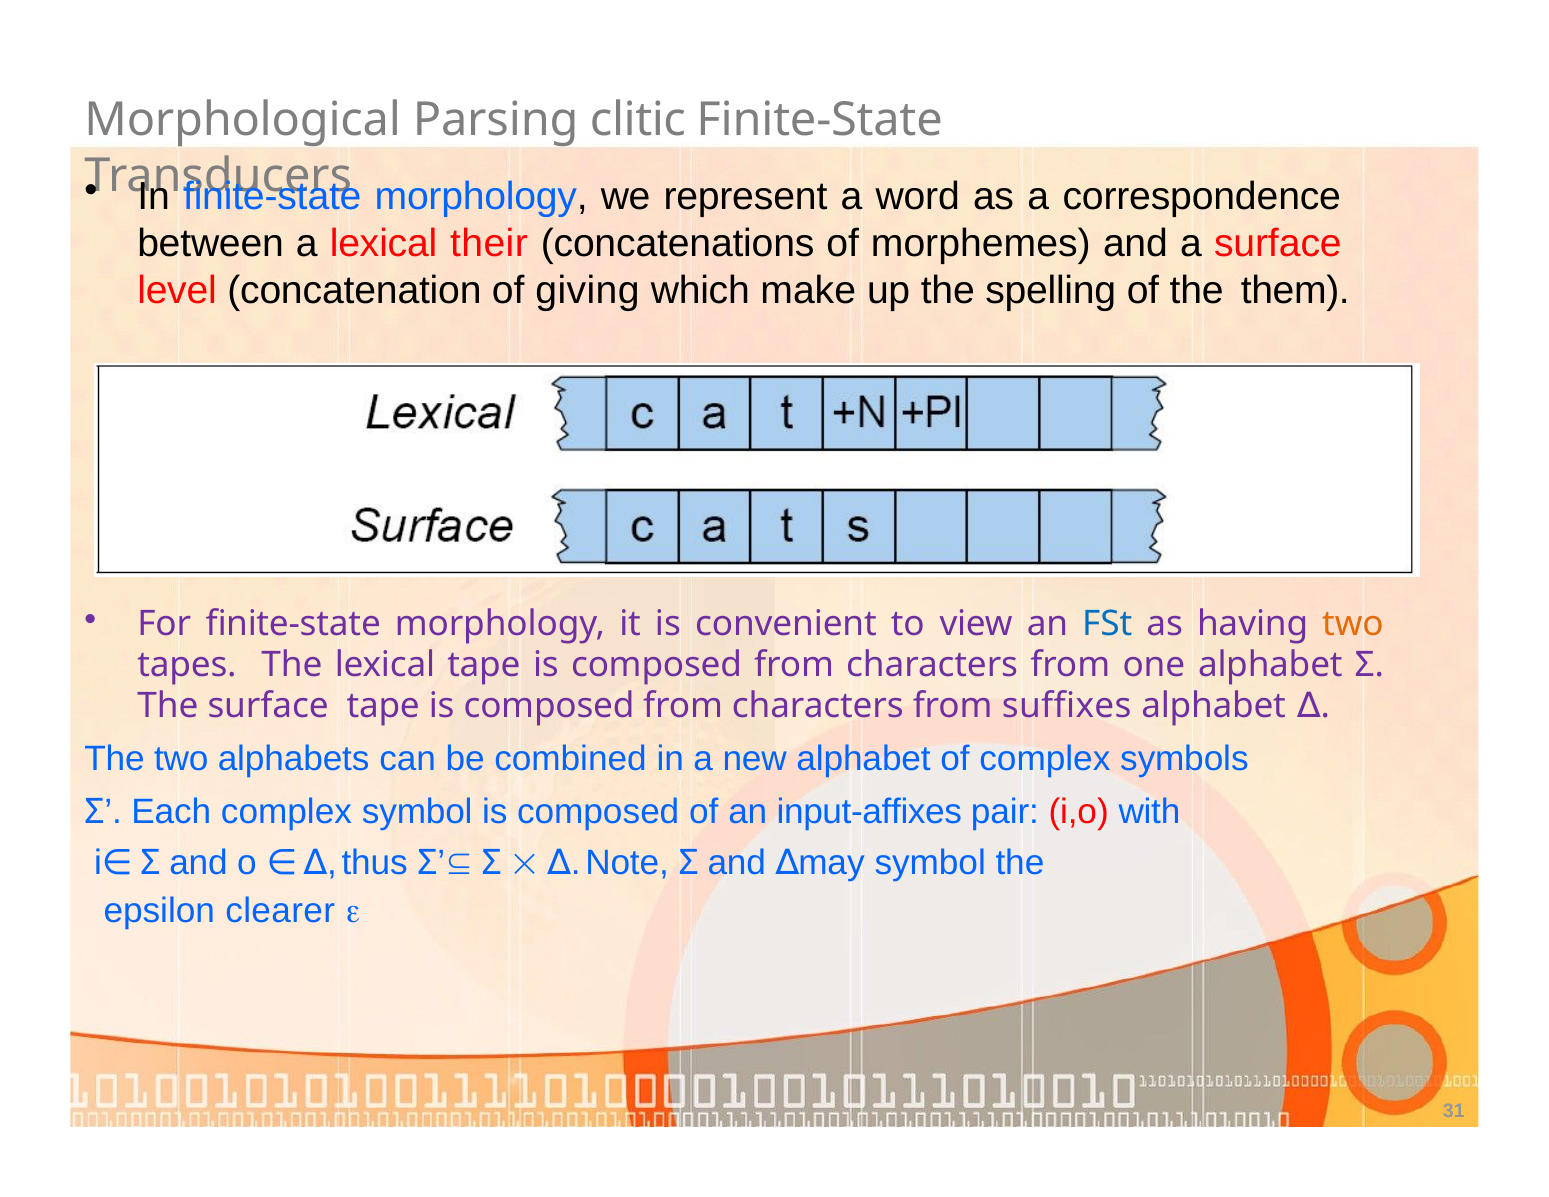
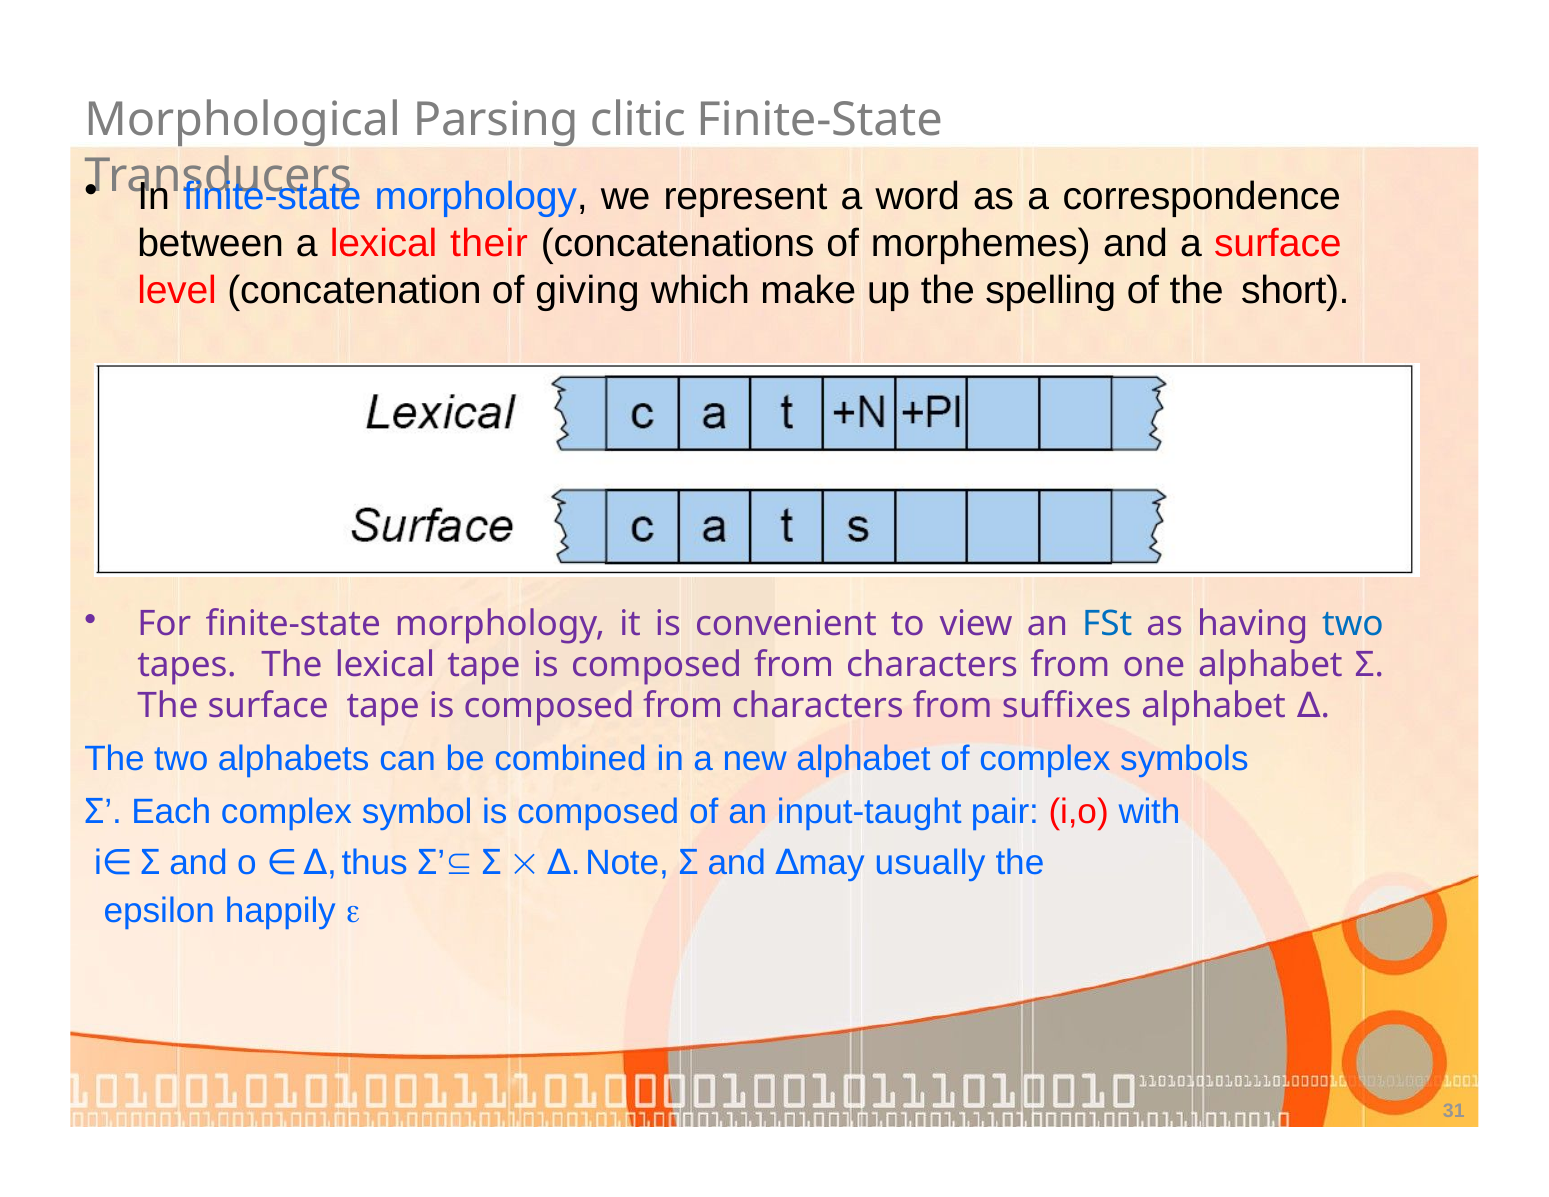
them: them -> short
two at (1353, 624) colour: orange -> blue
input-affixes: input-affixes -> input-taught
symbol at (930, 863): symbol -> usually
clearer: clearer -> happily
